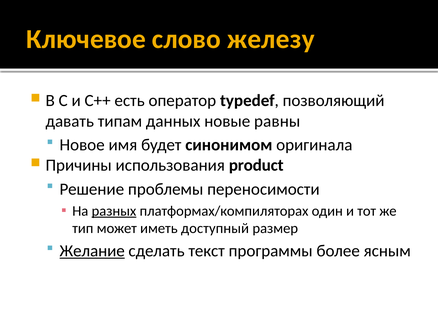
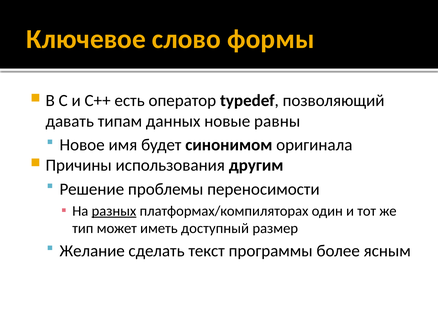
железу: железу -> формы
product: product -> другим
Желание underline: present -> none
